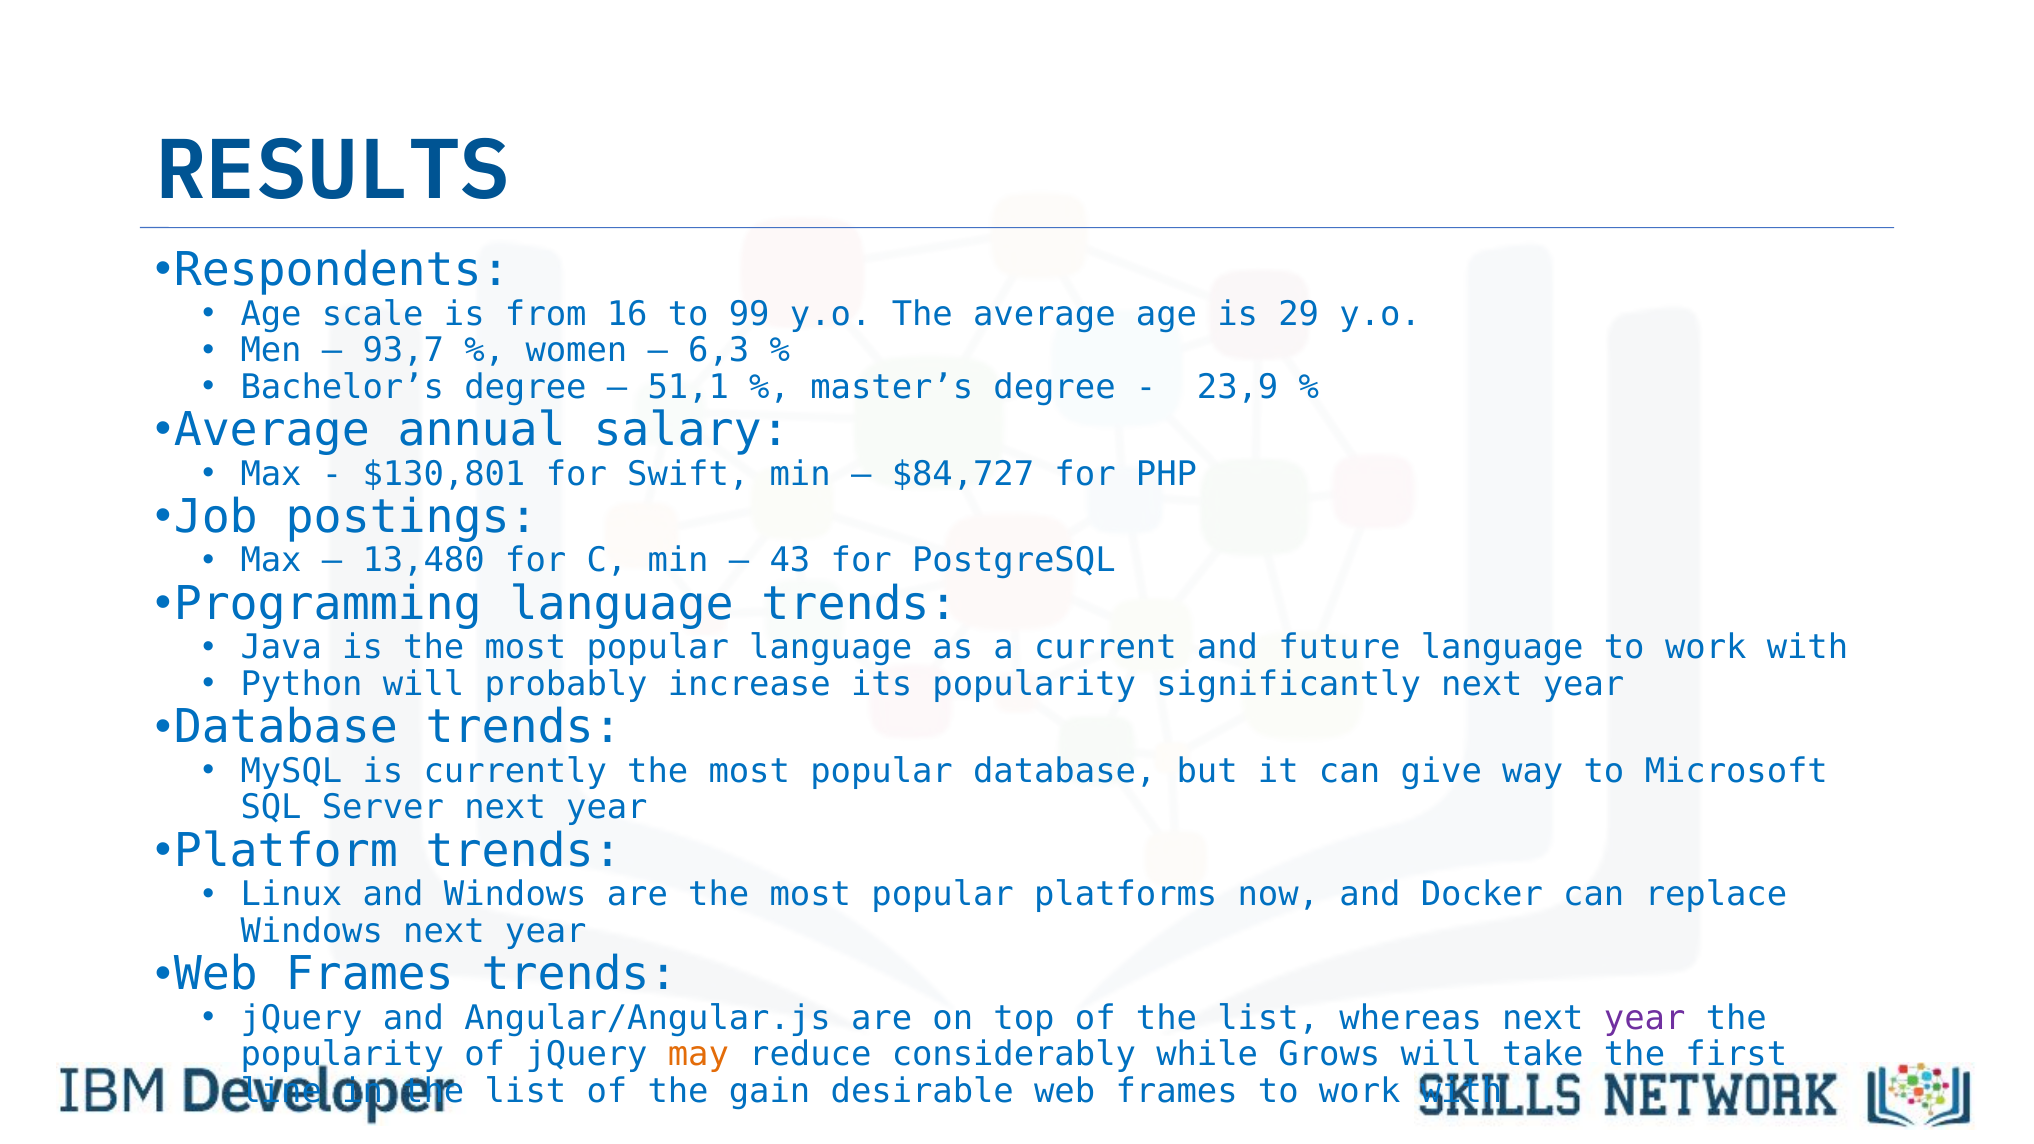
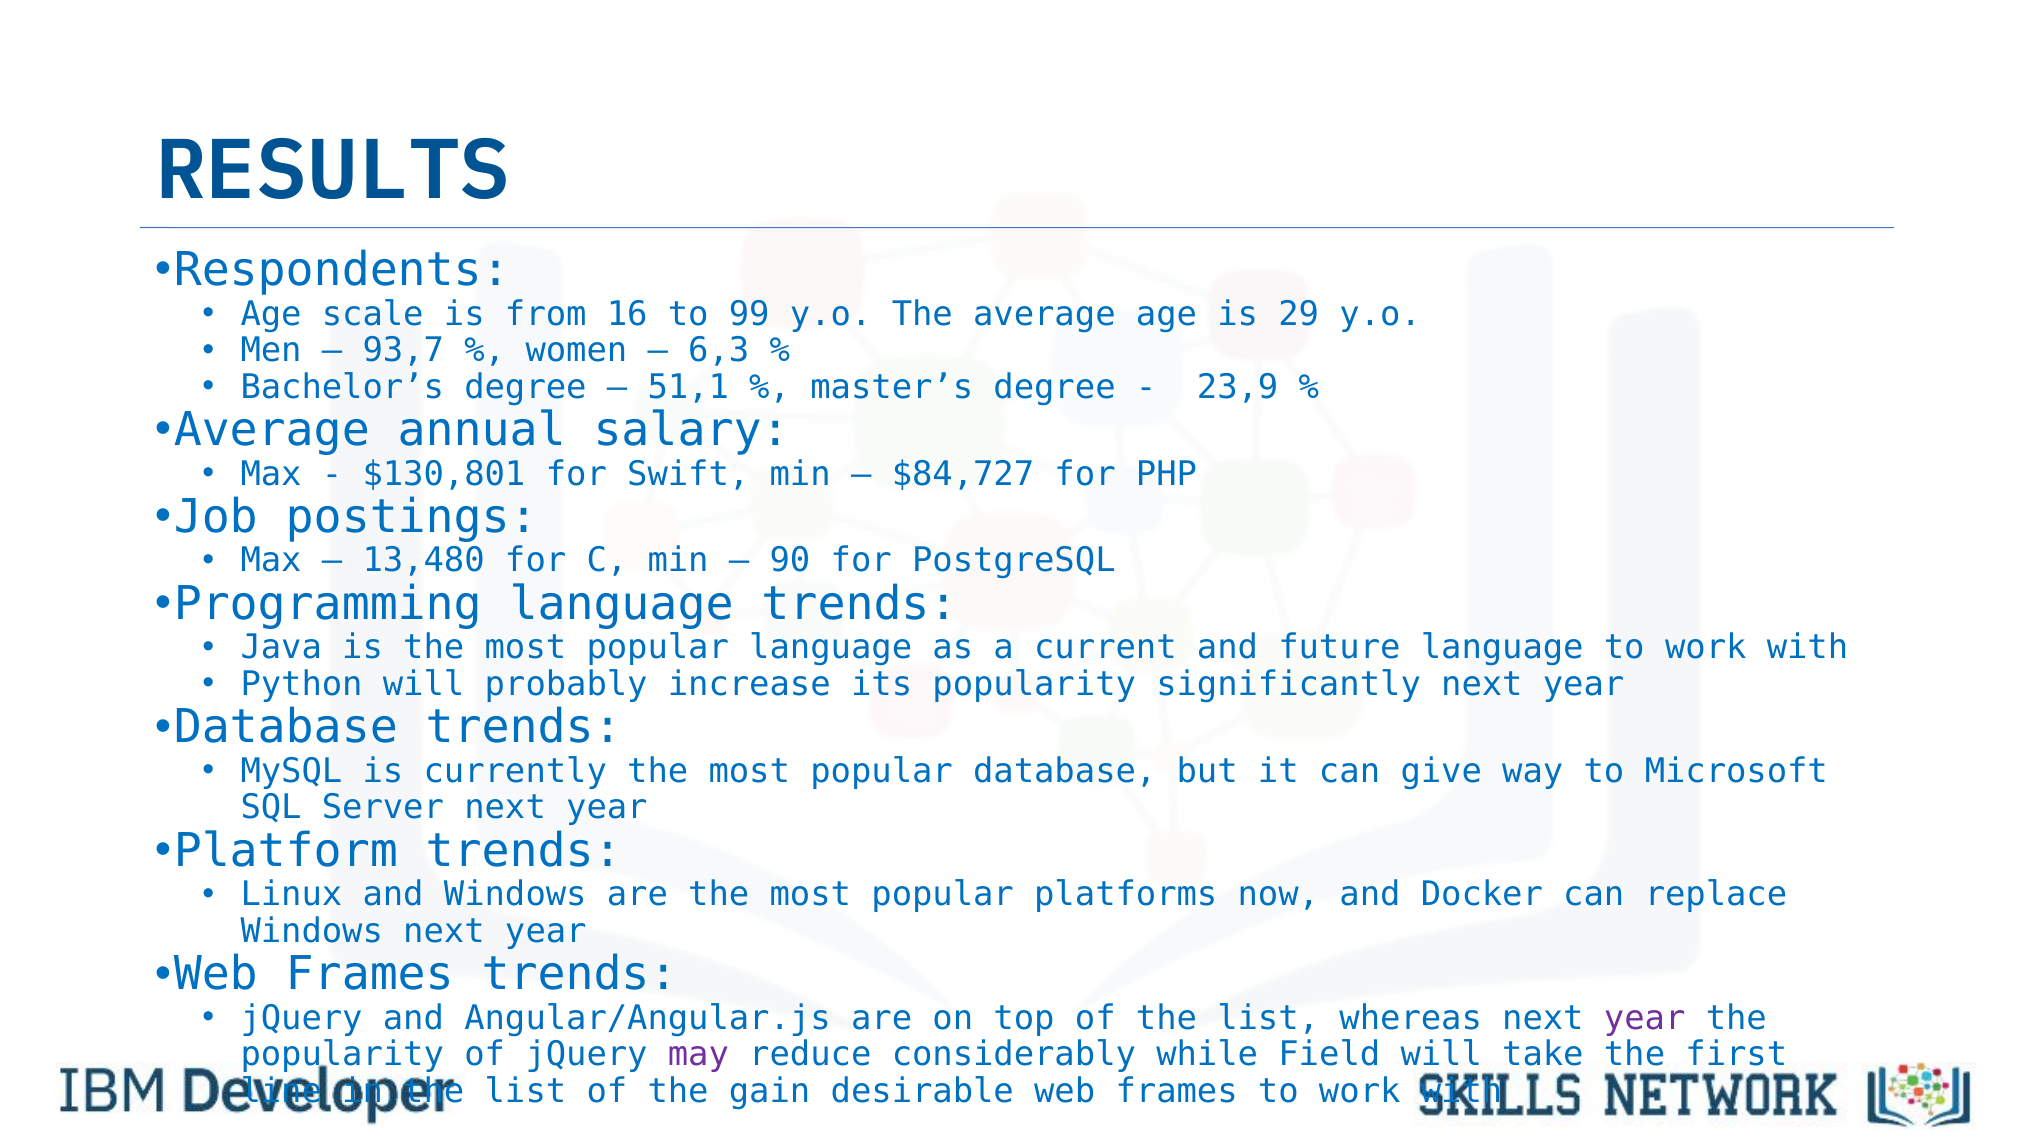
43: 43 -> 90
may colour: orange -> purple
Grows: Grows -> Field
